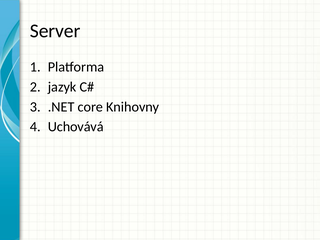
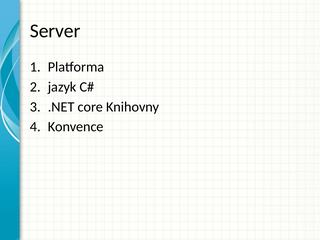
Uchovává: Uchovává -> Konvence
